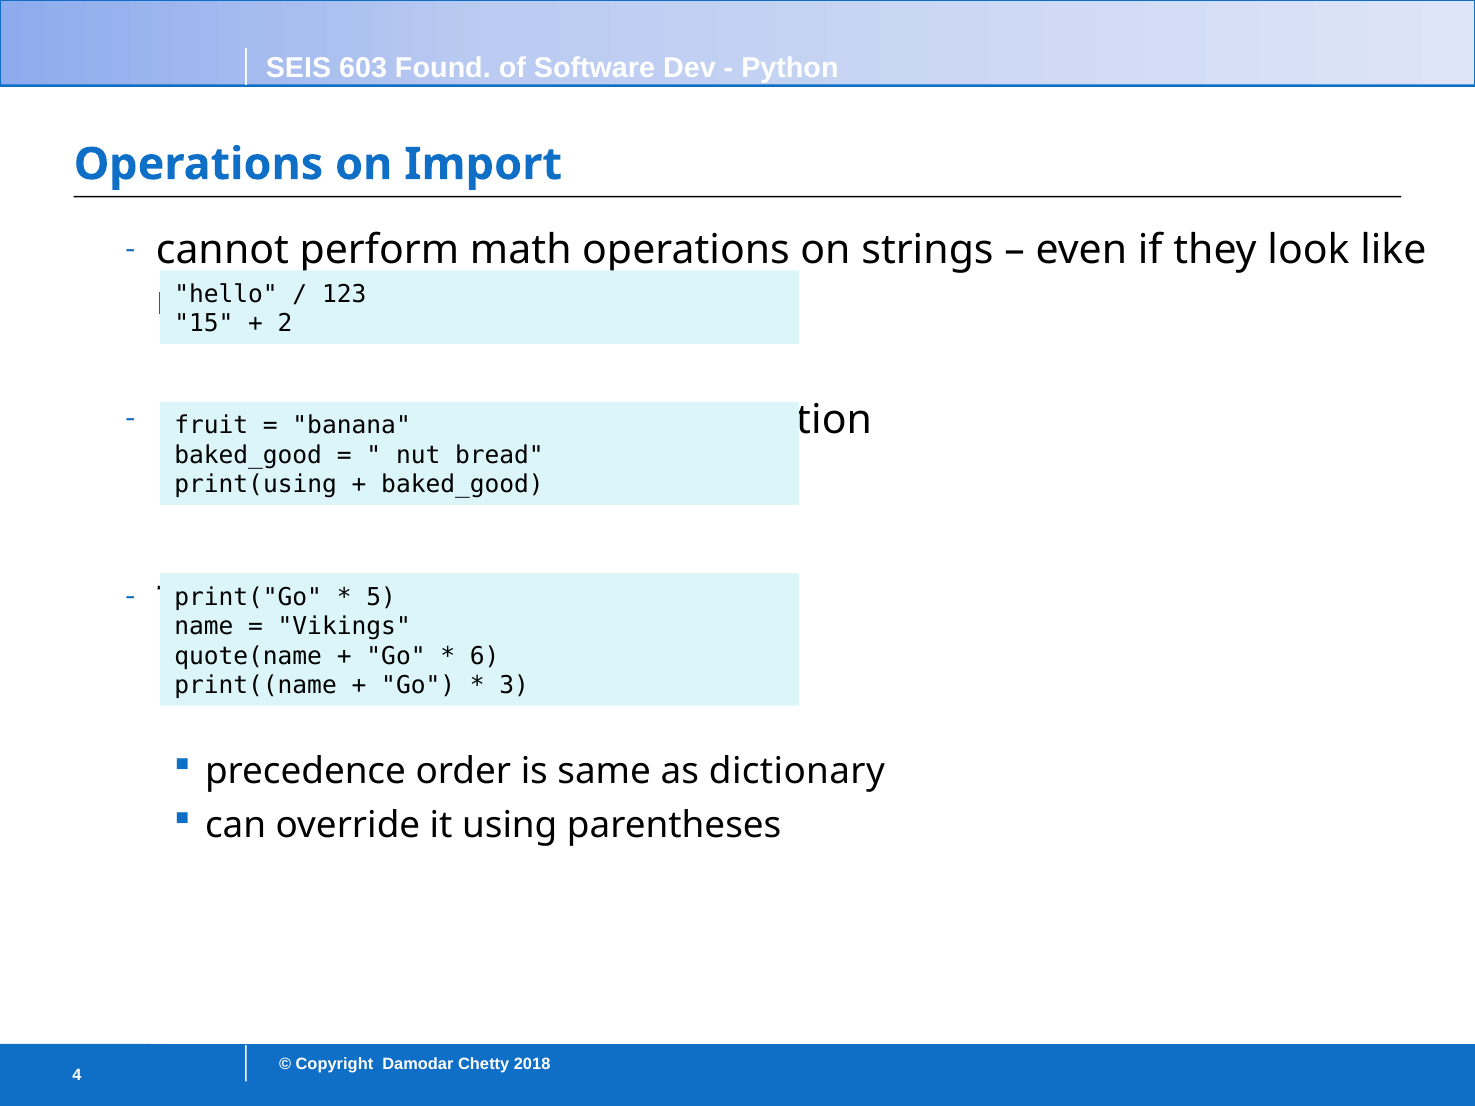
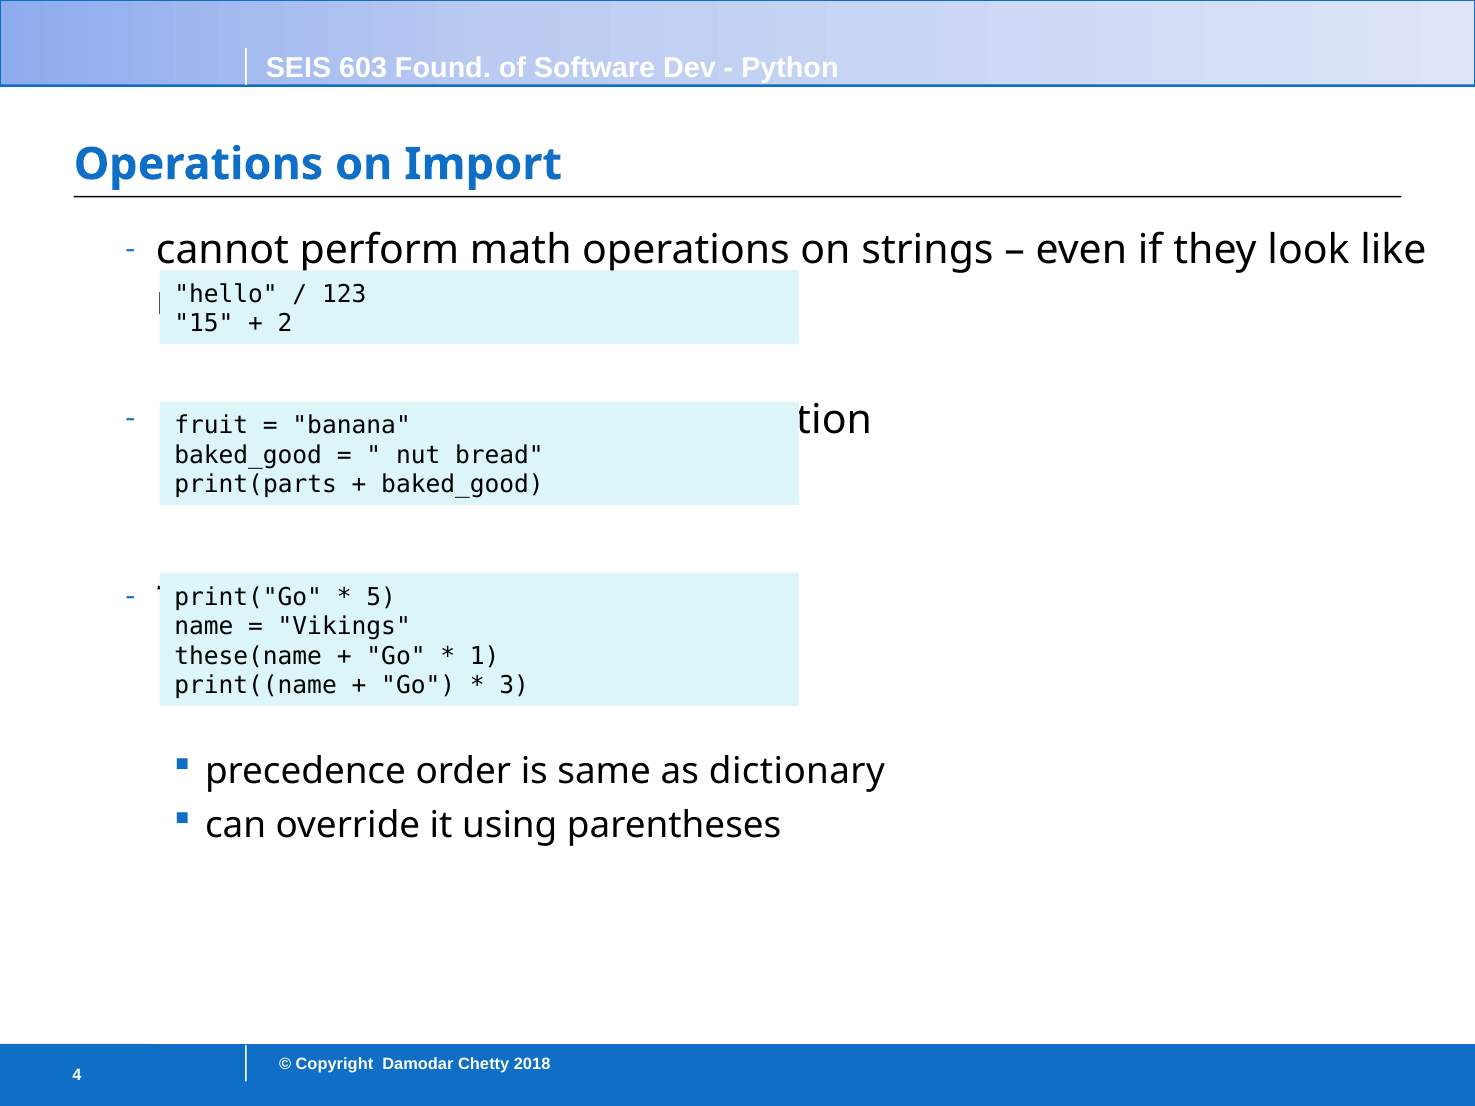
print(using: print(using -> print(parts
quote(name: quote(name -> these(name
6: 6 -> 1
